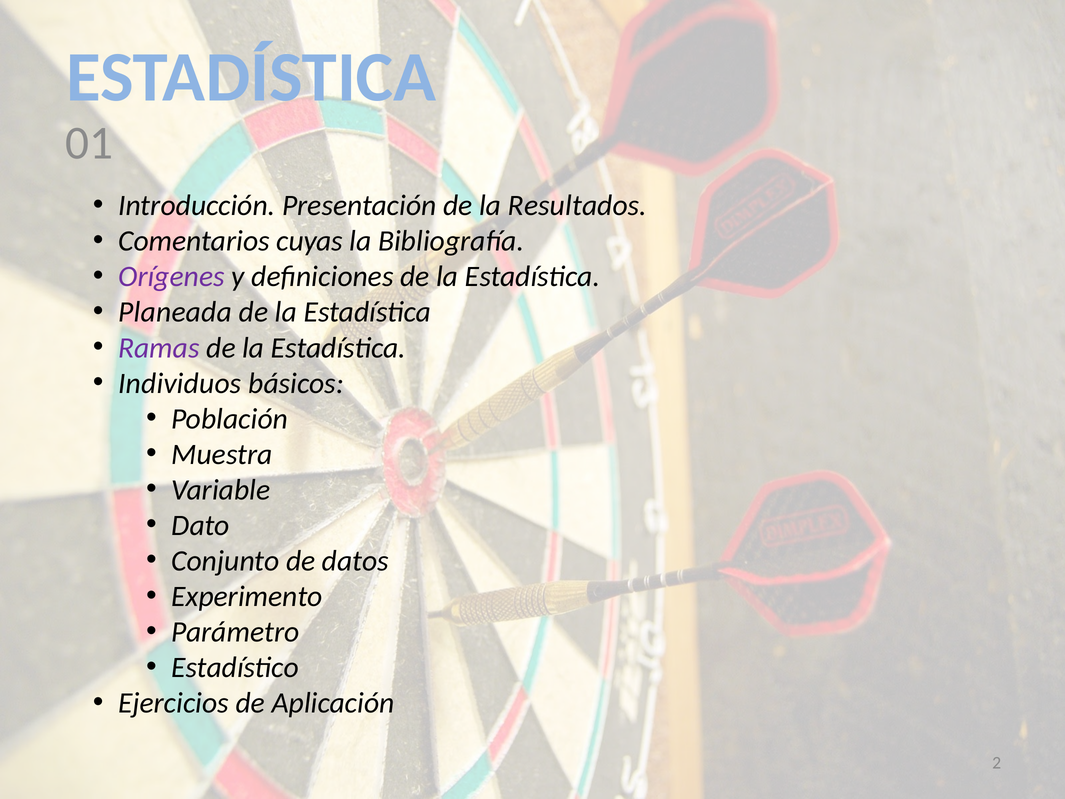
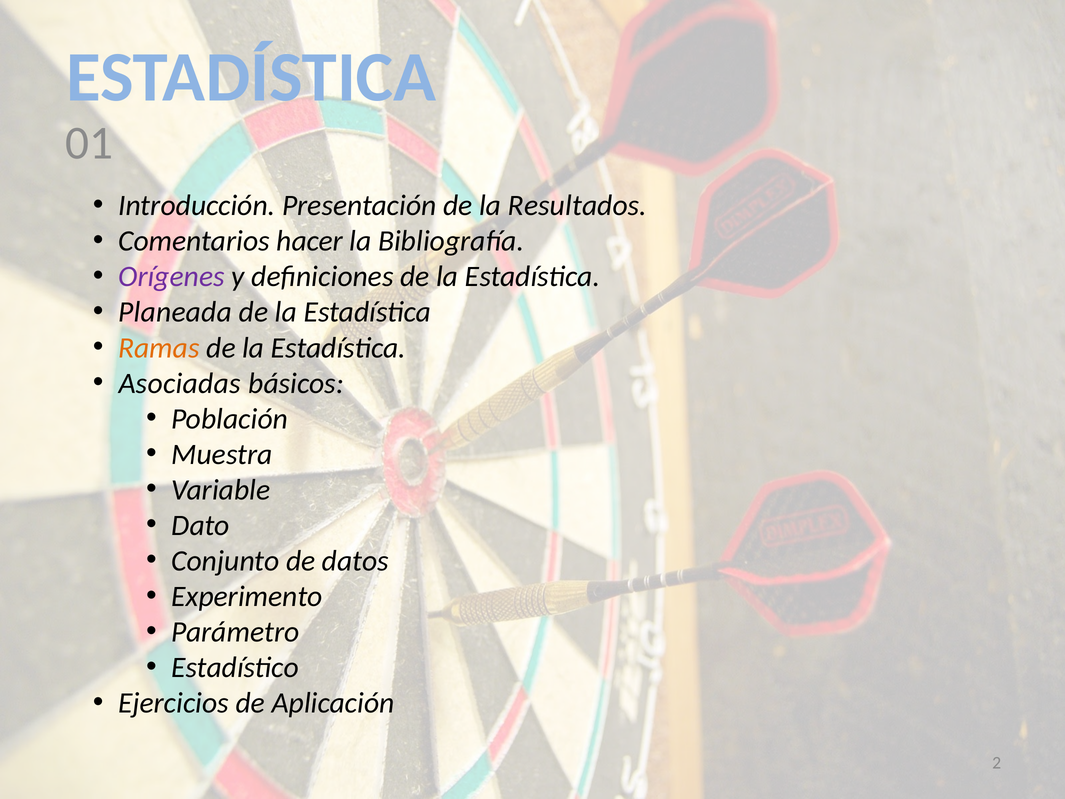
cuyas: cuyas -> hacer
Ramas colour: purple -> orange
Individuos: Individuos -> Asociadas
